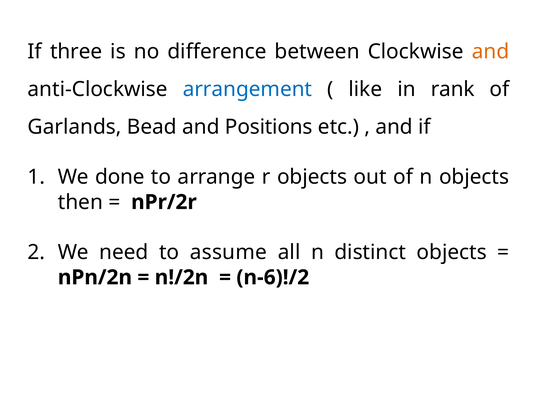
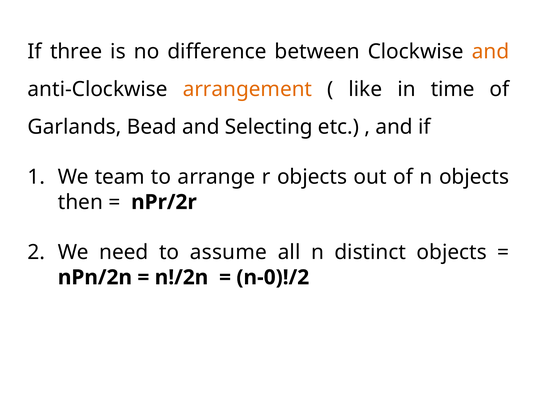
arrangement colour: blue -> orange
rank: rank -> time
Positions: Positions -> Selecting
done: done -> team
n-6)!/2: n-6)!/2 -> n-0)!/2
